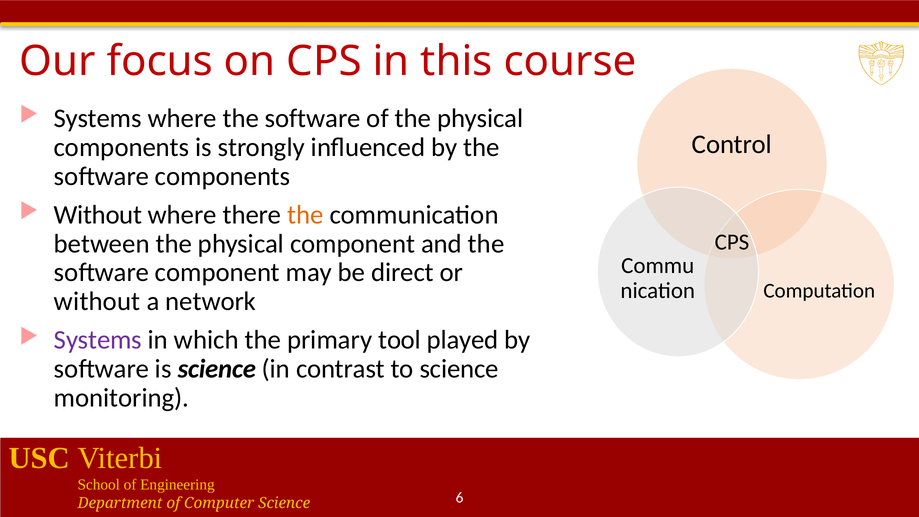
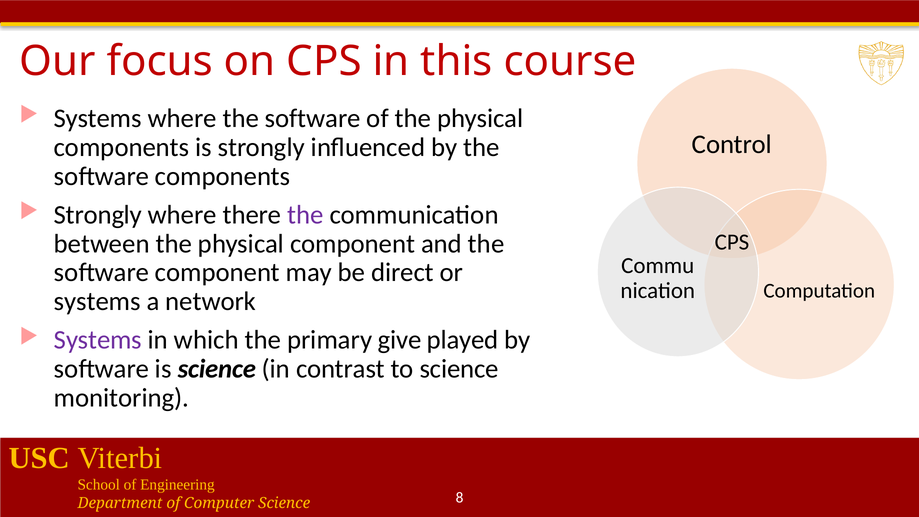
Without at (98, 215): Without -> Strongly
the at (305, 215) colour: orange -> purple
without at (97, 302): without -> systems
tool: tool -> give
6: 6 -> 8
